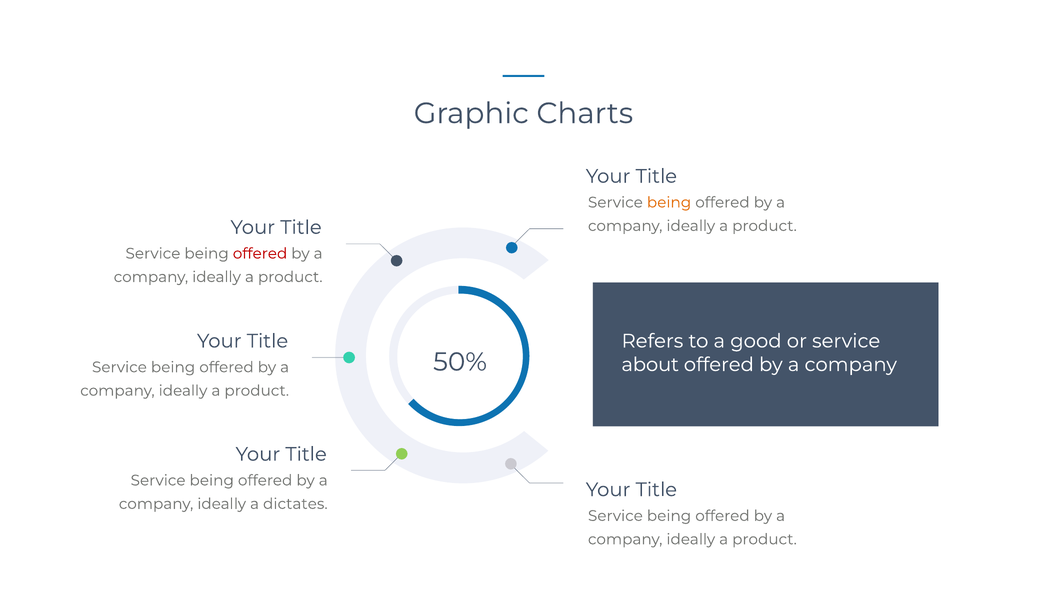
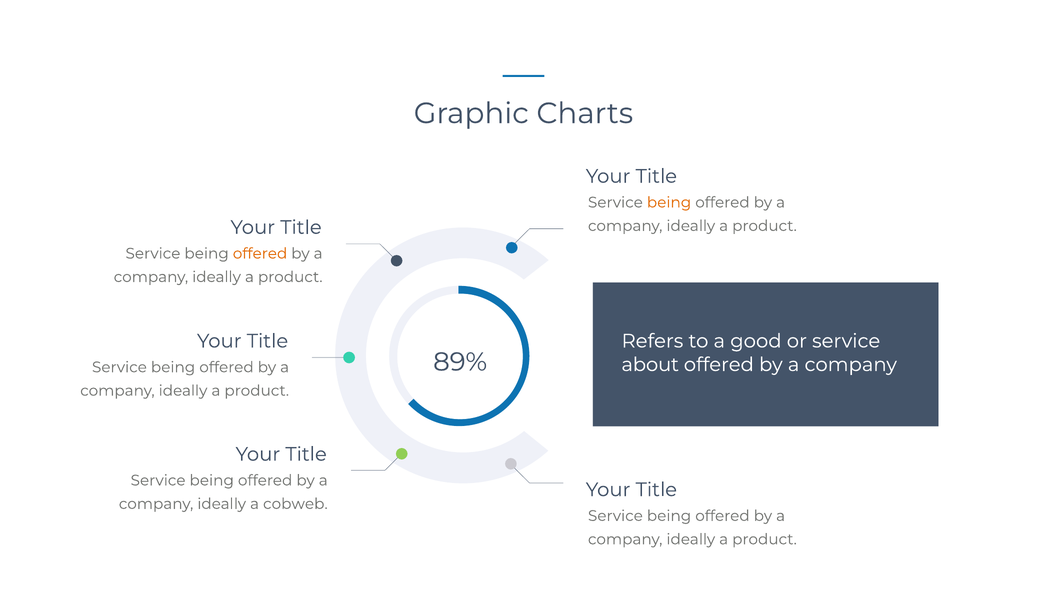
offered at (260, 254) colour: red -> orange
50%: 50% -> 89%
dictates: dictates -> cobweb
